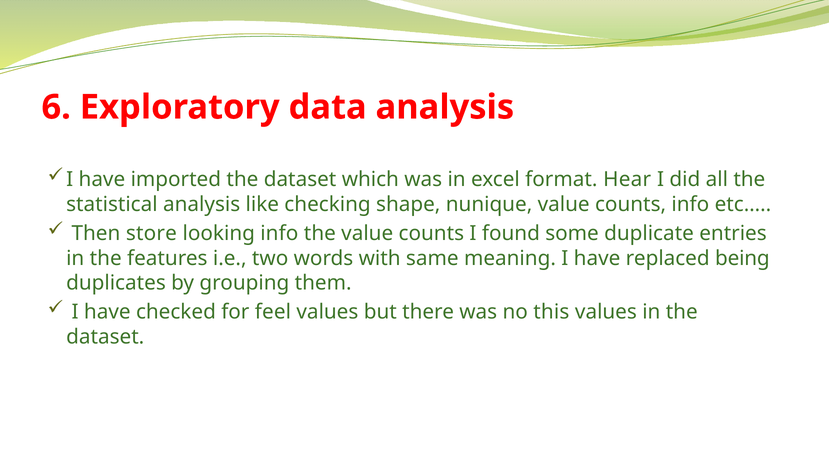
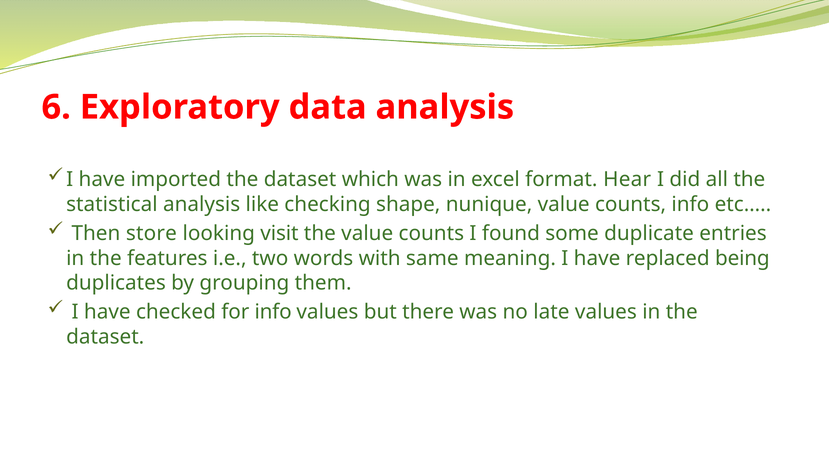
looking info: info -> visit
for feel: feel -> info
this: this -> late
